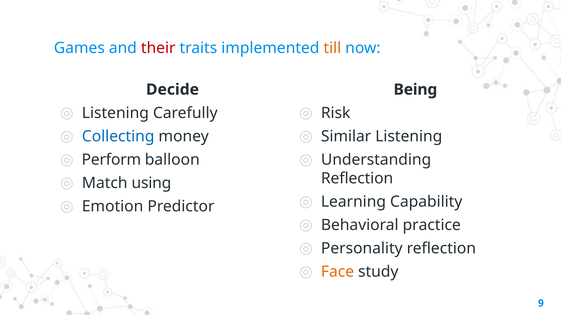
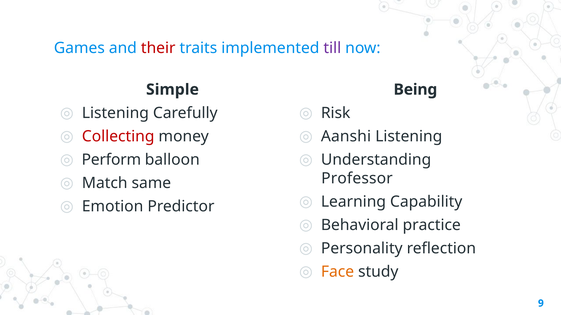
till colour: orange -> purple
Decide: Decide -> Simple
Collecting colour: blue -> red
Similar: Similar -> Aanshi
Reflection at (357, 179): Reflection -> Professor
using: using -> same
